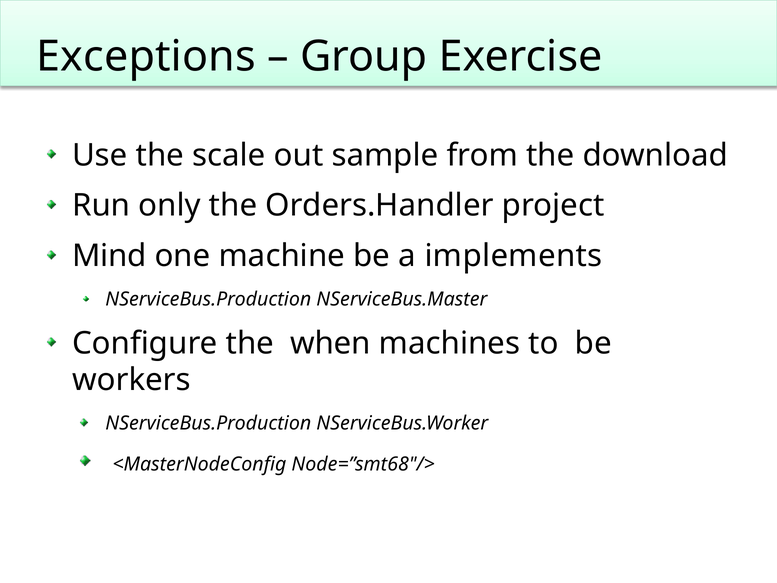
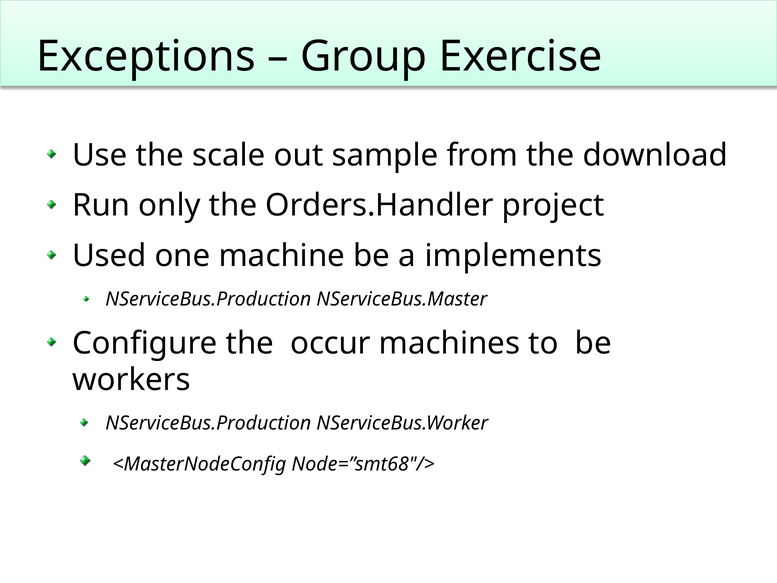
Mind: Mind -> Used
when: when -> occur
